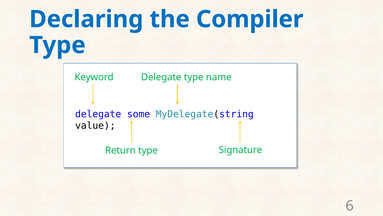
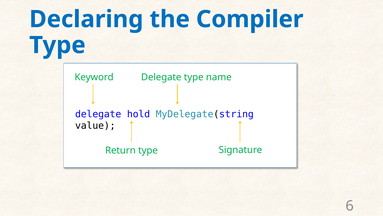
some: some -> hold
